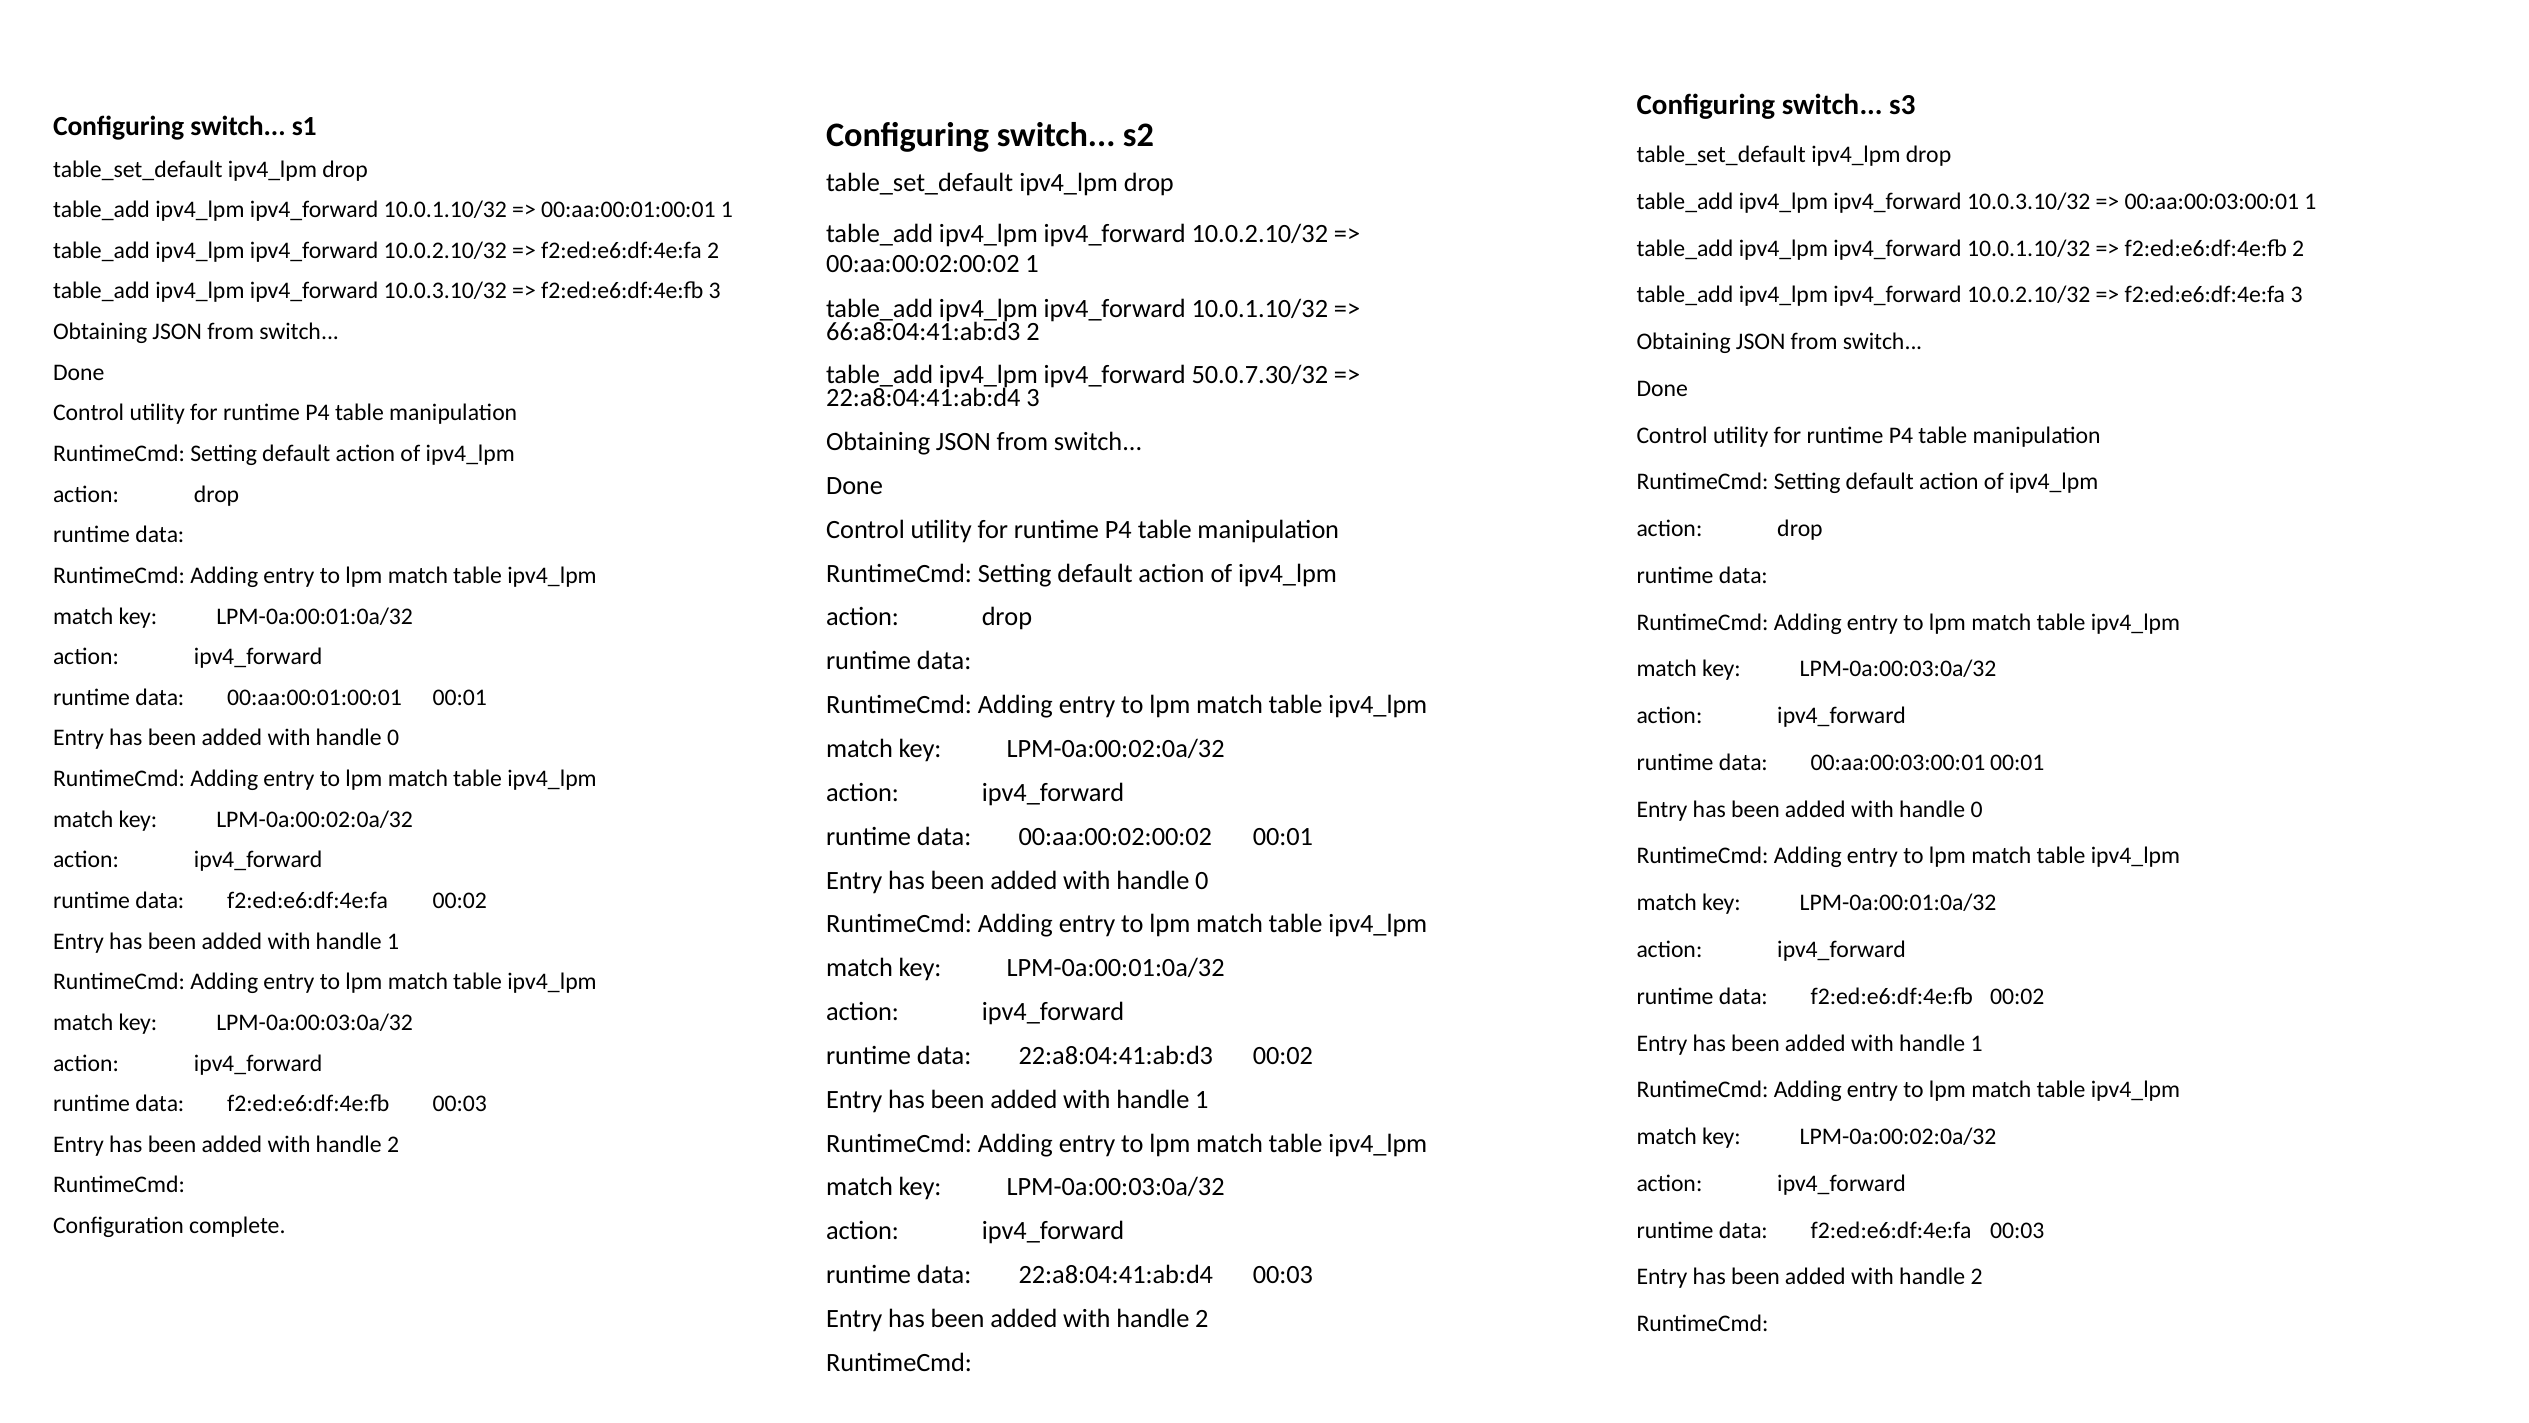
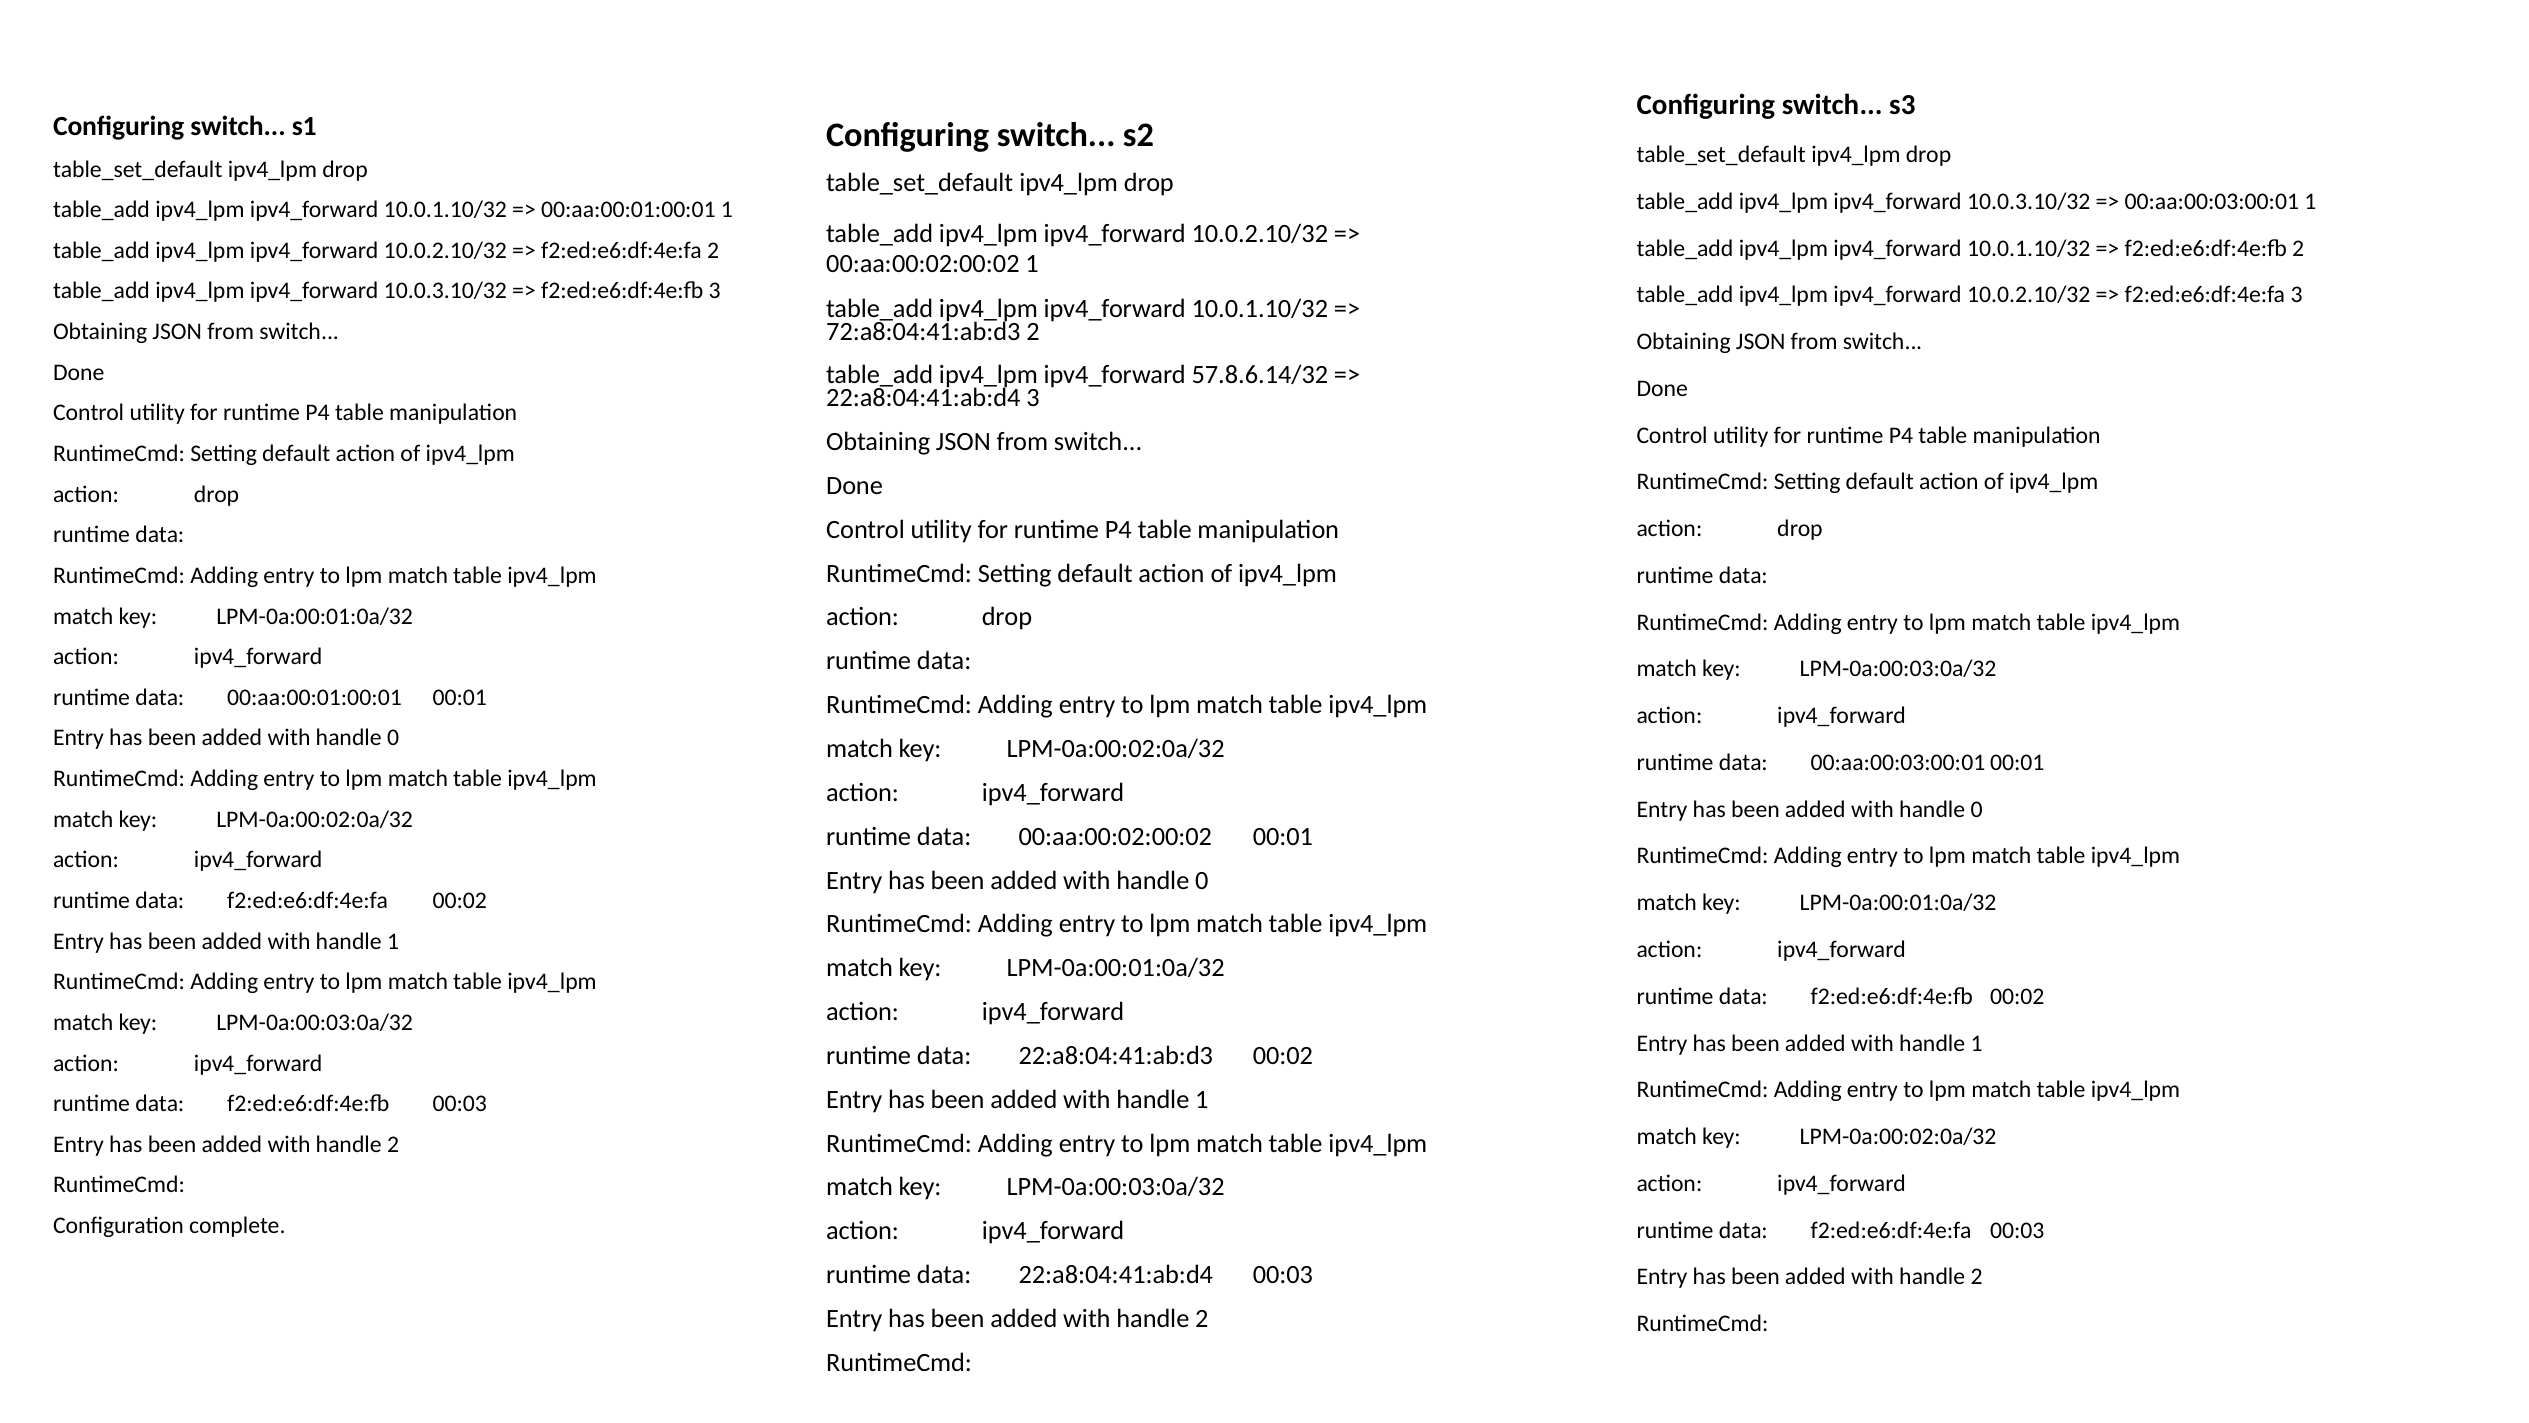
66:a8:04:41:ab:d3: 66:a8:04:41:ab:d3 -> 72:a8:04:41:ab:d3
50.0.7.30/32: 50.0.7.30/32 -> 57.8.6.14/32
